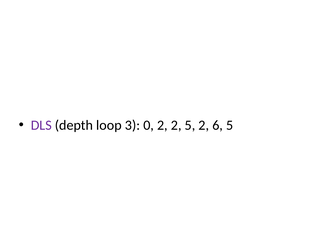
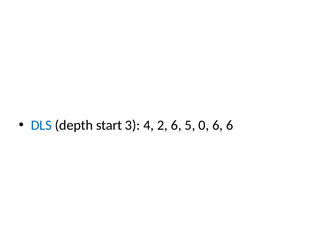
DLS colour: purple -> blue
loop: loop -> start
0: 0 -> 4
2 2: 2 -> 6
5 2: 2 -> 0
6 5: 5 -> 6
